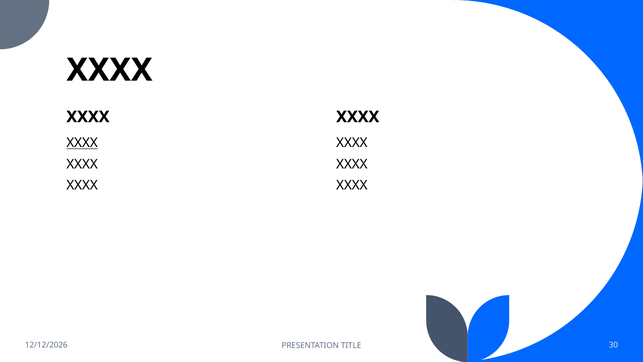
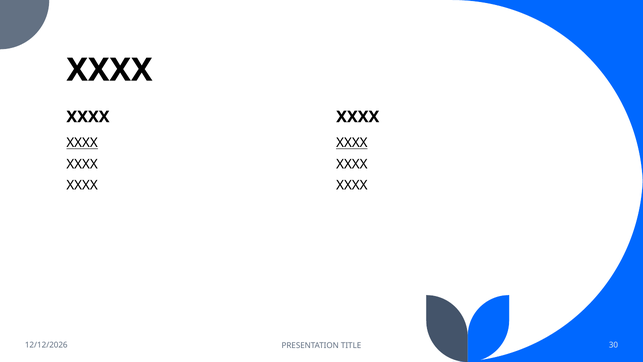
XXXX at (352, 143) underline: none -> present
